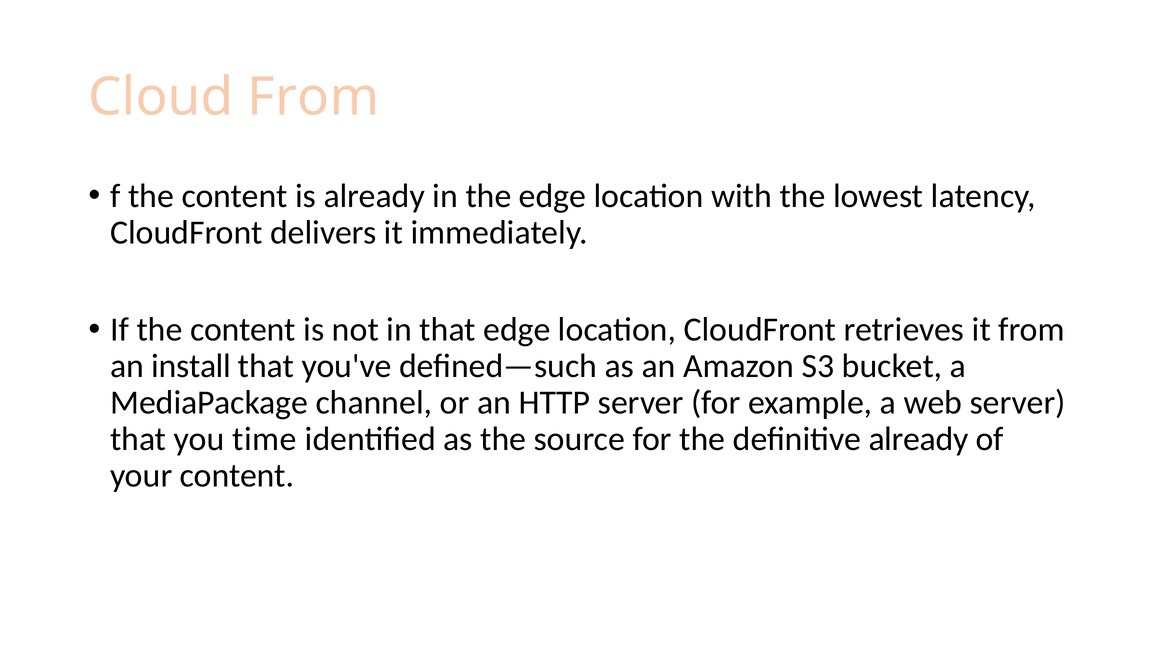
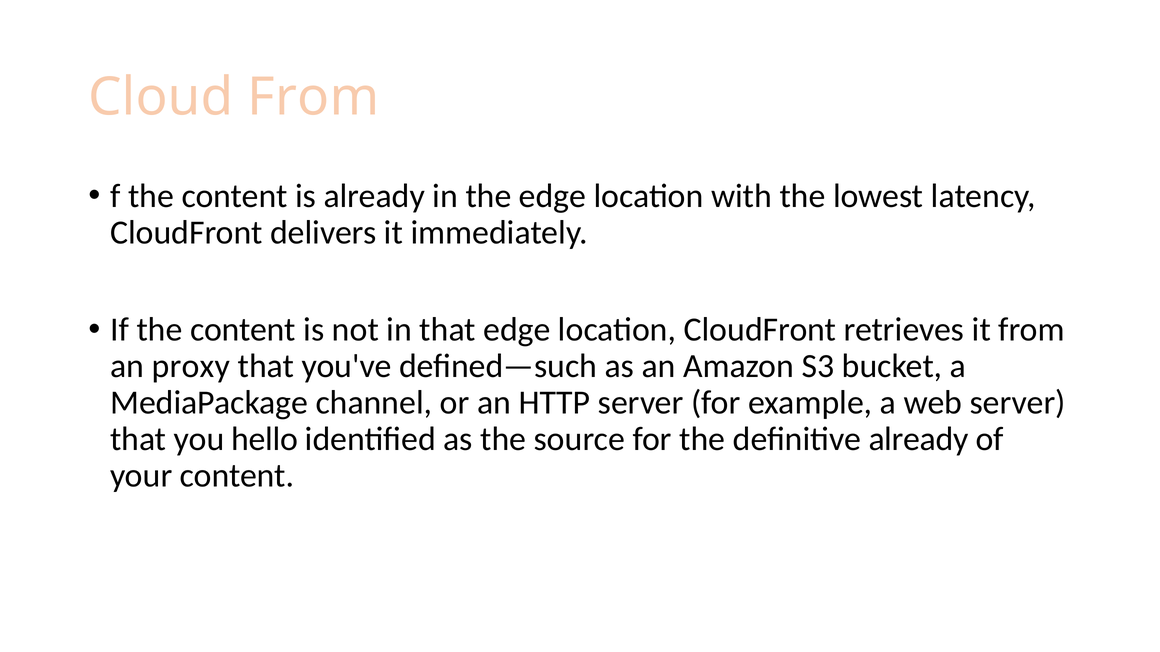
install: install -> proxy
time: time -> hello
